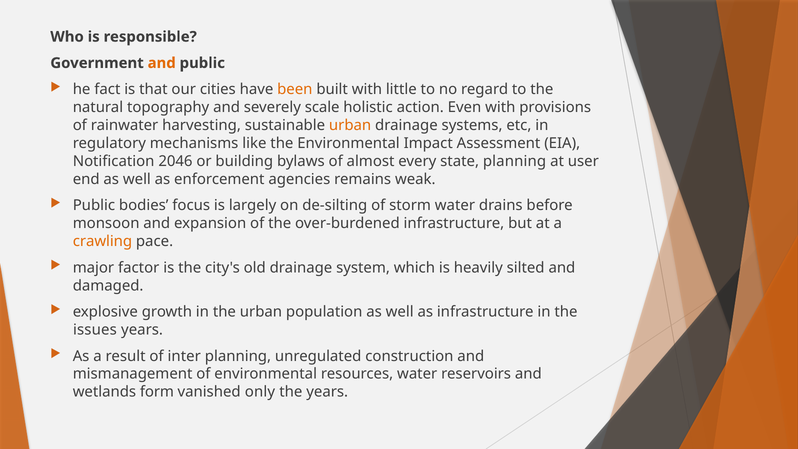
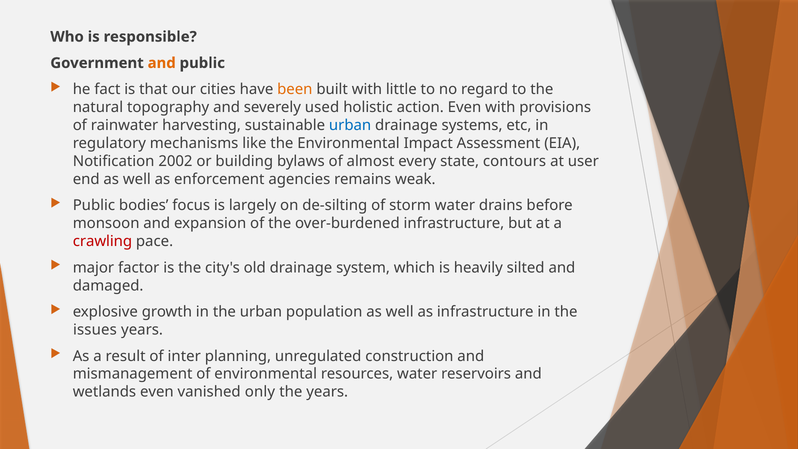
scale: scale -> used
urban at (350, 125) colour: orange -> blue
2046: 2046 -> 2002
state planning: planning -> contours
crawling colour: orange -> red
wetlands form: form -> even
